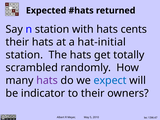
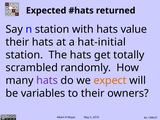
cents: cents -> value
expect colour: blue -> orange
indicator: indicator -> variables
